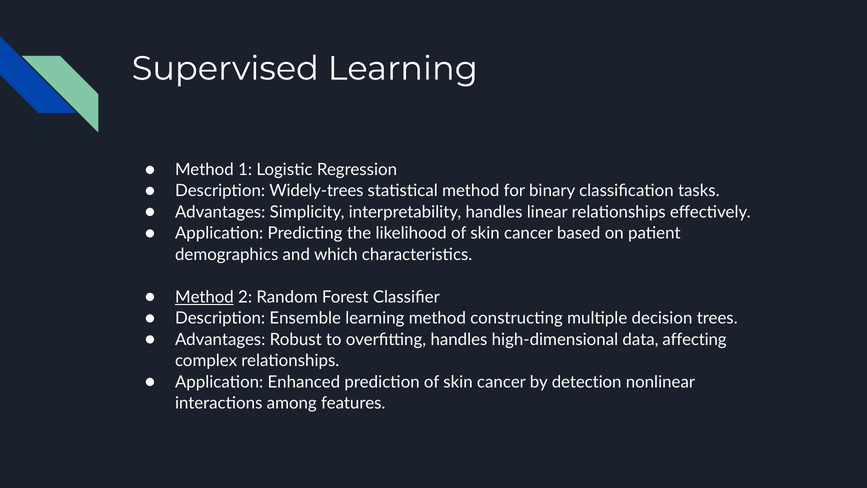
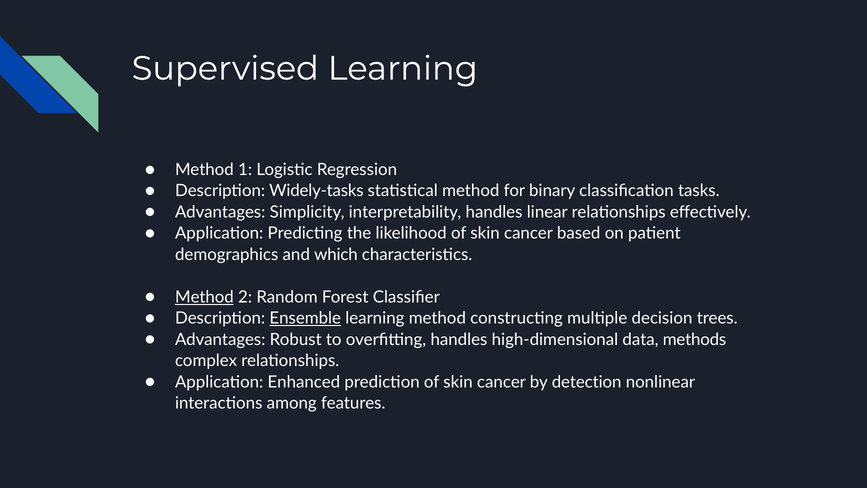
Widely-trees: Widely-trees -> Widely-tasks
Ensemble underline: none -> present
affecting: affecting -> methods
